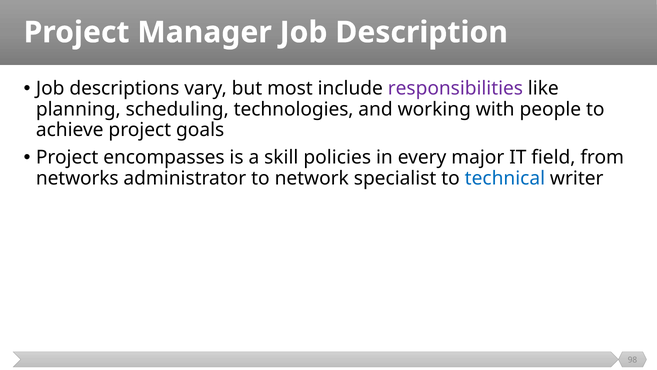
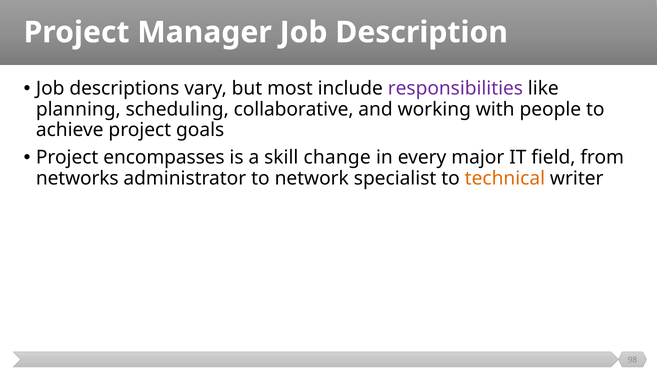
technologies: technologies -> collaborative
policies: policies -> change
technical colour: blue -> orange
